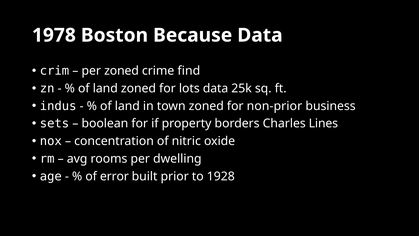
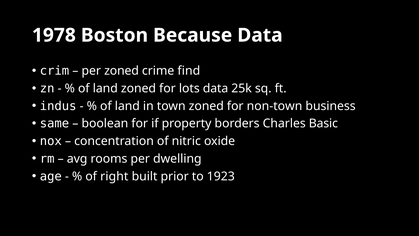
non-prior: non-prior -> non-town
sets: sets -> same
Lines: Lines -> Basic
error: error -> right
1928: 1928 -> 1923
